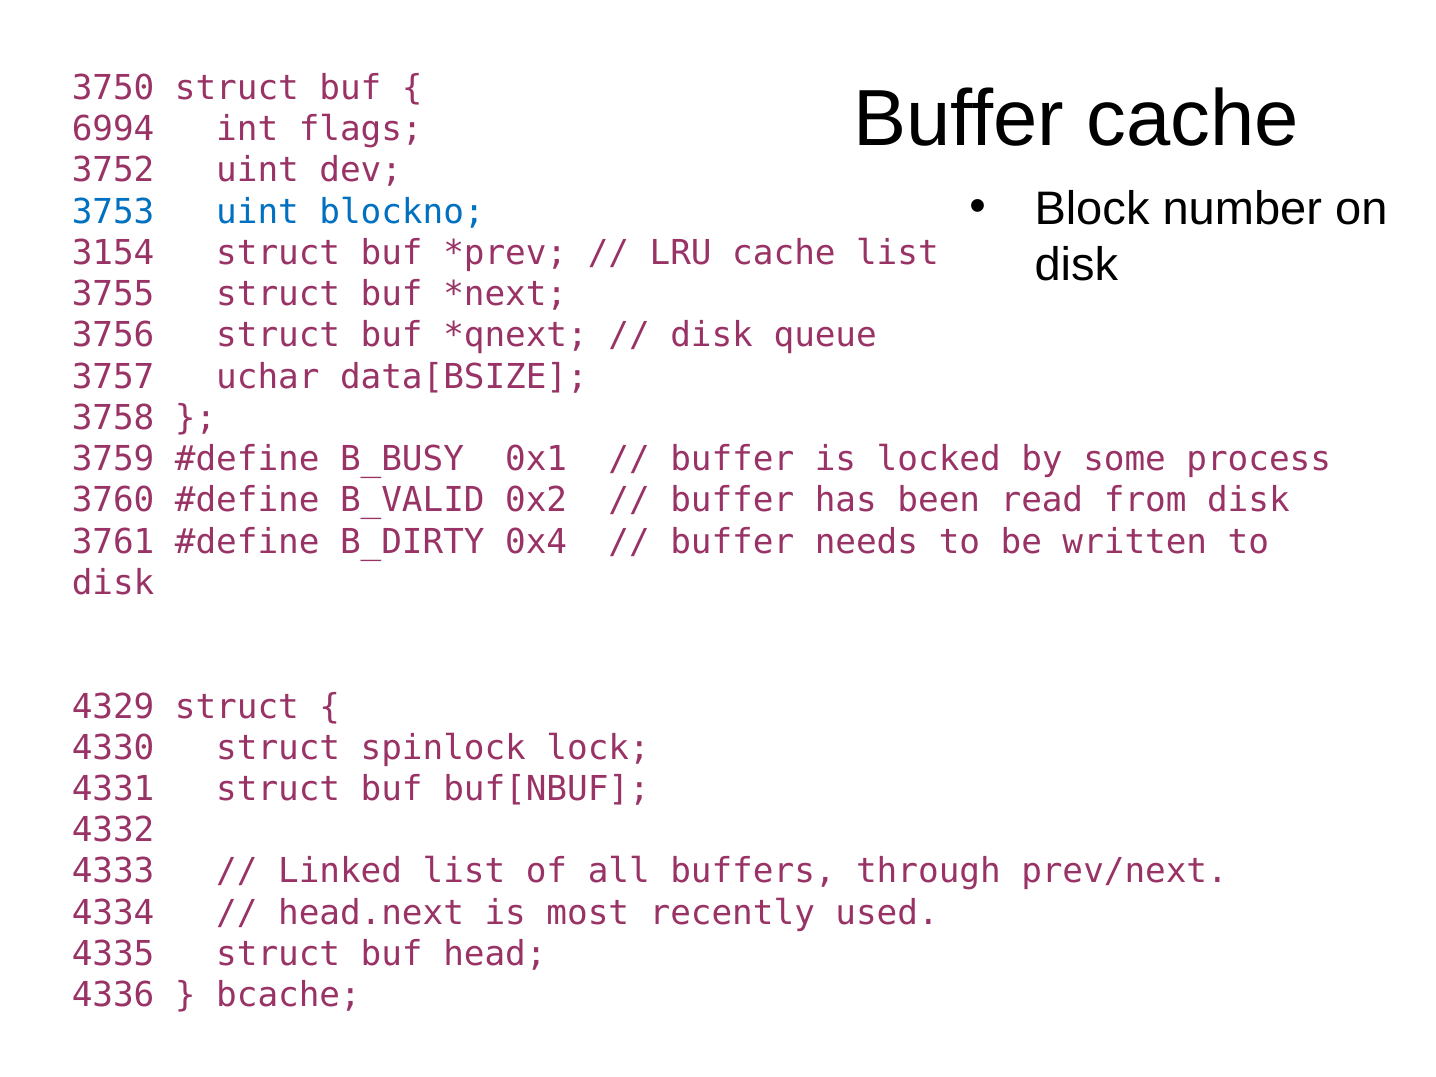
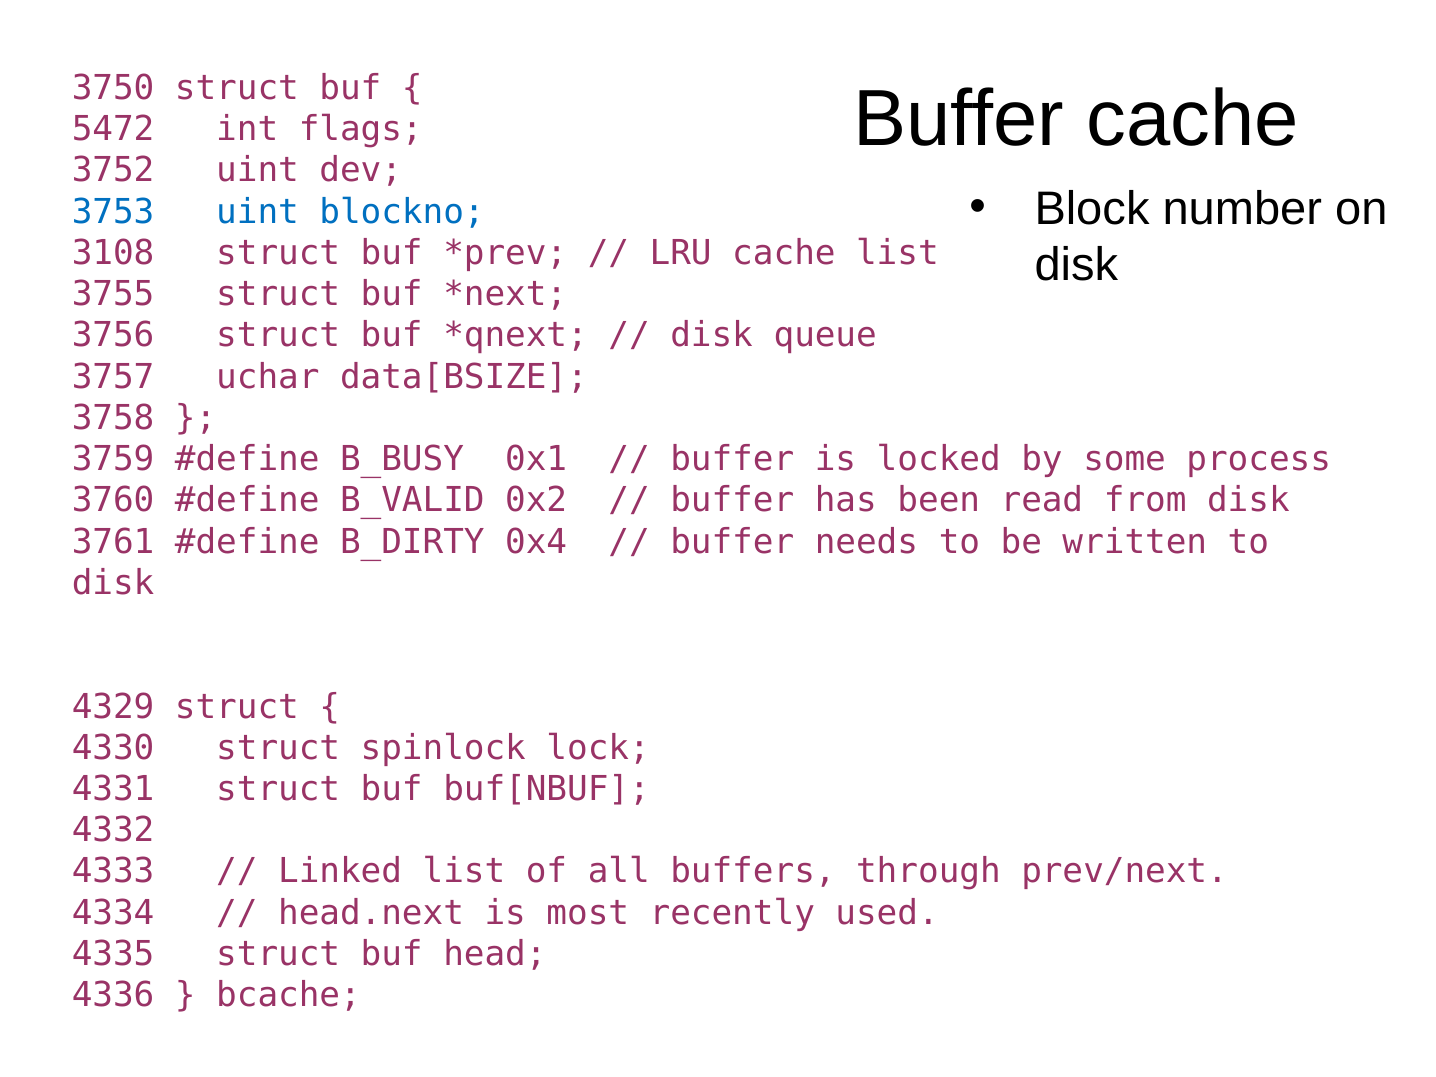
6994: 6994 -> 5472
3154: 3154 -> 3108
